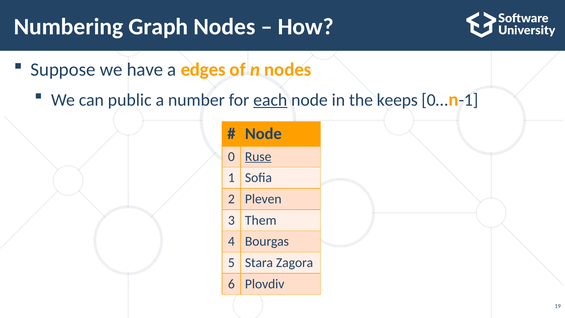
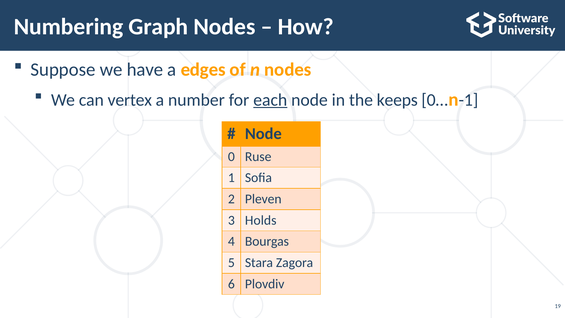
public: public -> vertex
Ruse underline: present -> none
Them: Them -> Holds
